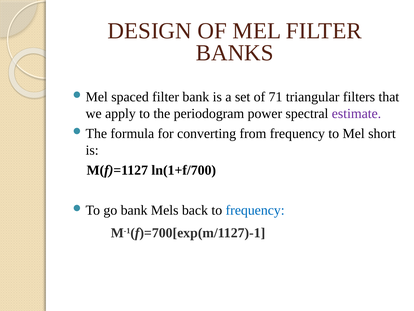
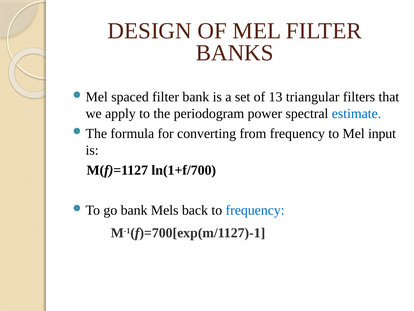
71: 71 -> 13
estimate colour: purple -> blue
short: short -> input
